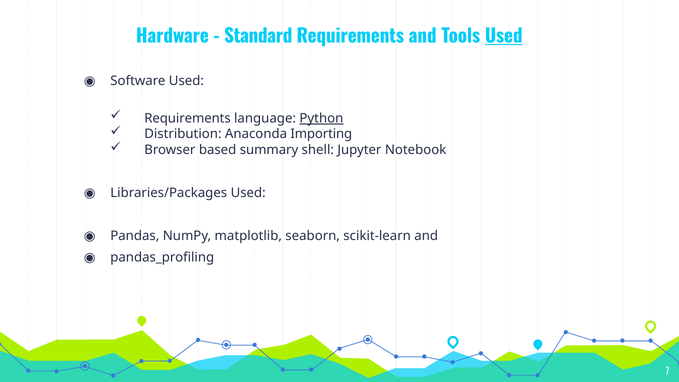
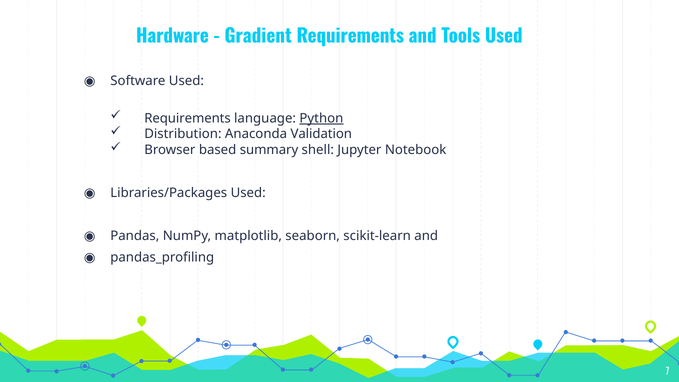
Standard: Standard -> Gradient
Used at (504, 36) underline: present -> none
Importing: Importing -> Validation
